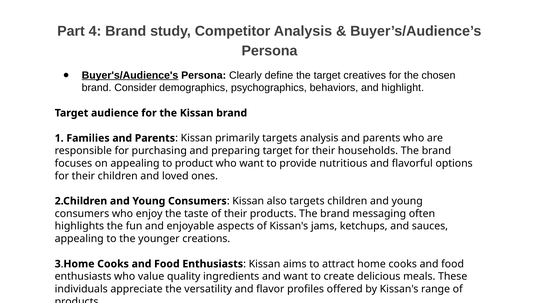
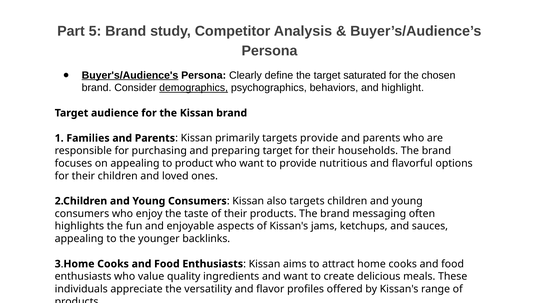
4: 4 -> 5
creatives: creatives -> saturated
demographics underline: none -> present
targets analysis: analysis -> provide
creations: creations -> backlinks
